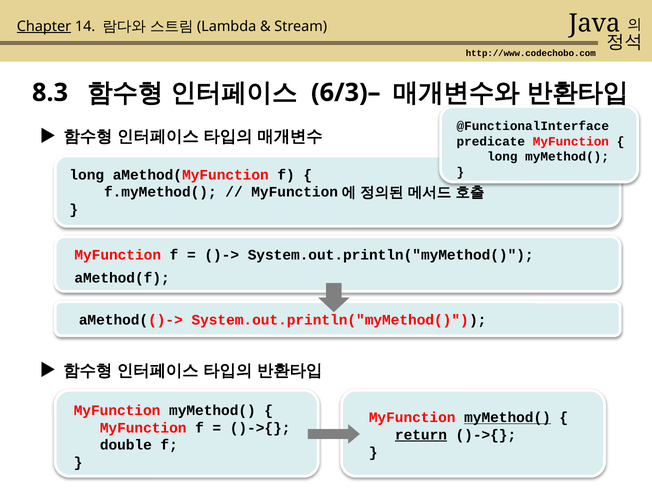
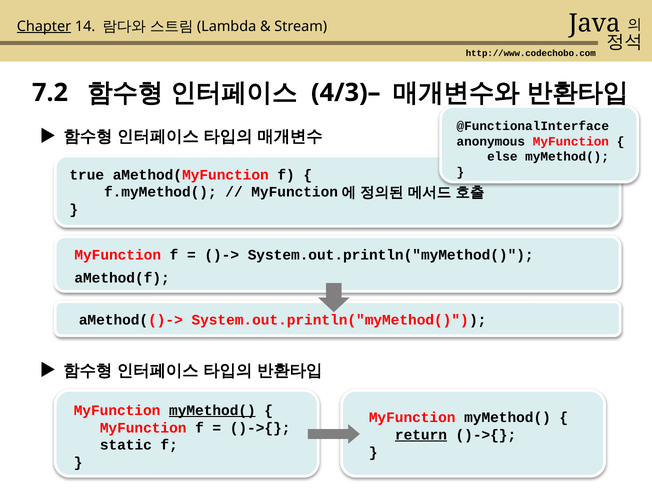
8.3: 8.3 -> 7.2
6/3)–: 6/3)– -> 4/3)–
predicate: predicate -> anonymous
long at (502, 157): long -> else
long at (87, 175): long -> true
myMethod( at (212, 410) underline: none -> present
myMethod( at (508, 418) underline: present -> none
double: double -> static
